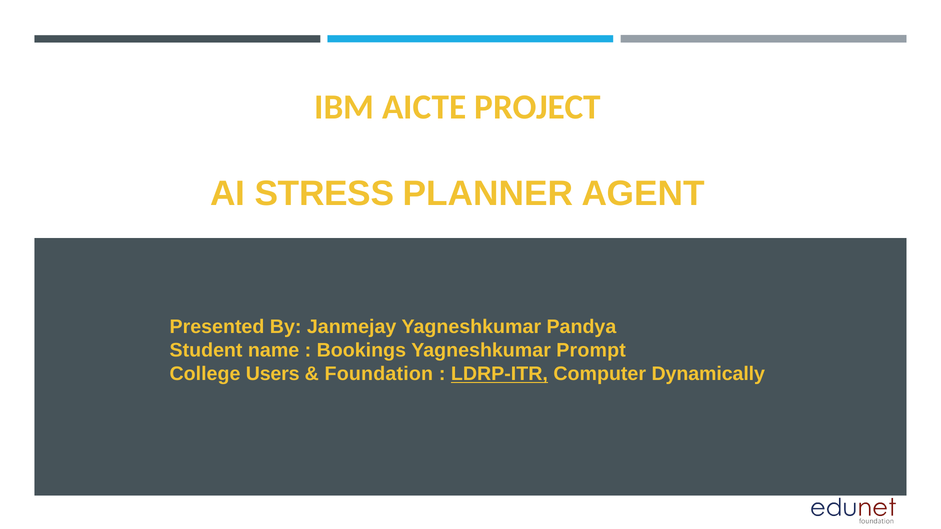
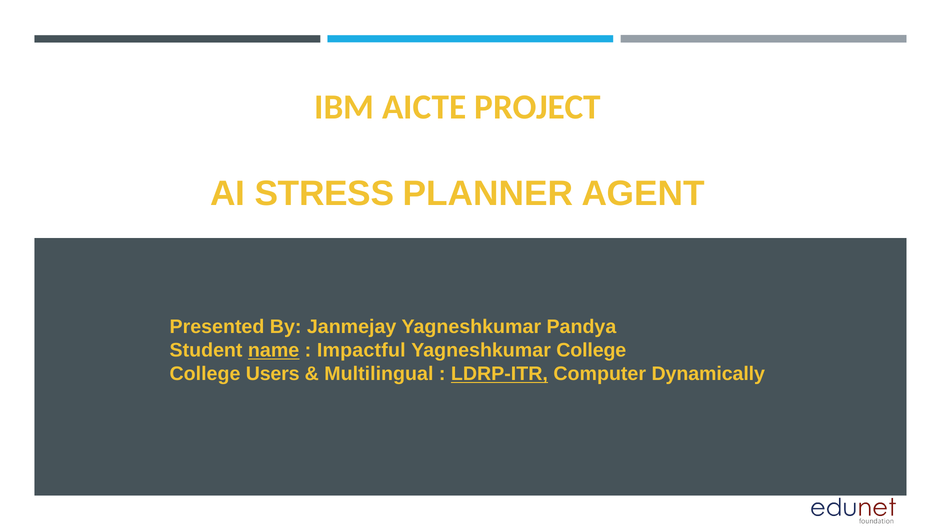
name underline: none -> present
Bookings: Bookings -> Impactful
Yagneshkumar Prompt: Prompt -> College
Foundation: Foundation -> Multilingual
